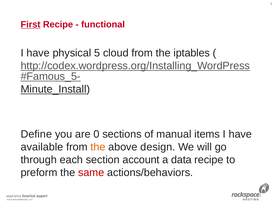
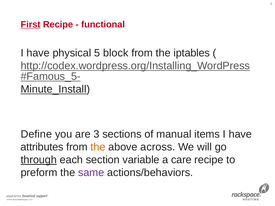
cloud: cloud -> block
0: 0 -> 3
available: available -> attributes
design: design -> across
through underline: none -> present
account: account -> variable
data: data -> care
same colour: red -> purple
